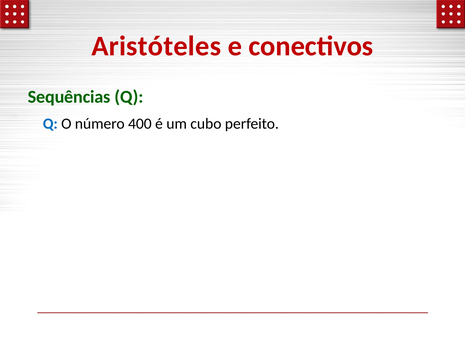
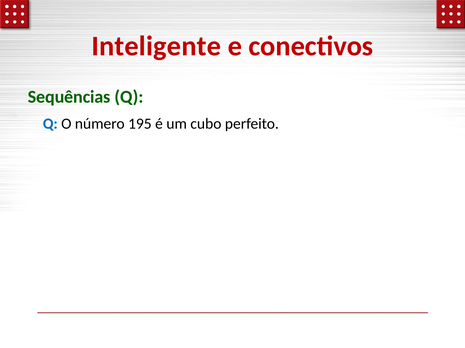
Aristóteles: Aristóteles -> Inteligente
400: 400 -> 195
